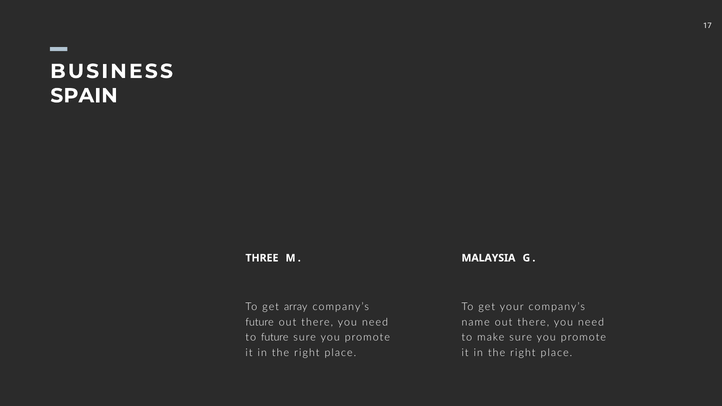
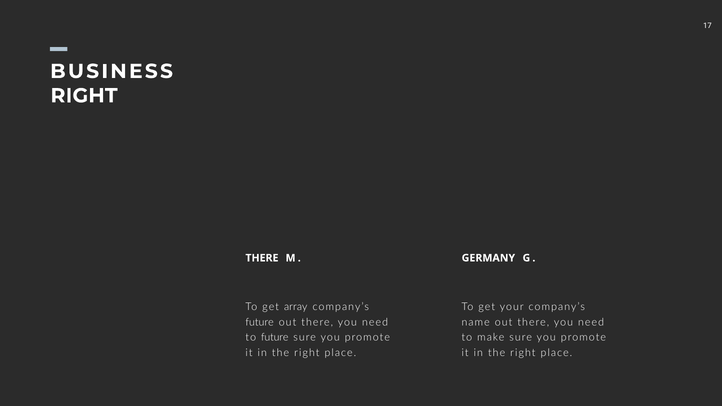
SPAIN at (84, 96): SPAIN -> RIGHT
THREE at (262, 258): THREE -> THERE
MALAYSIA: MALAYSIA -> GERMANY
